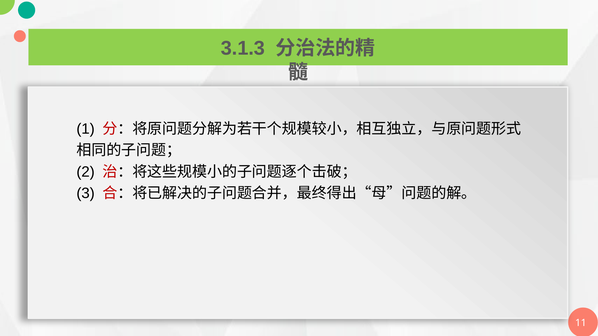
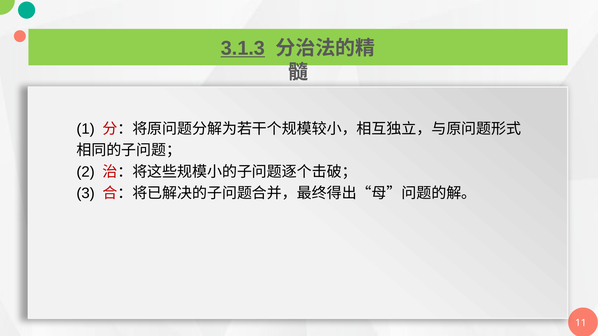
3.1.3 underline: none -> present
